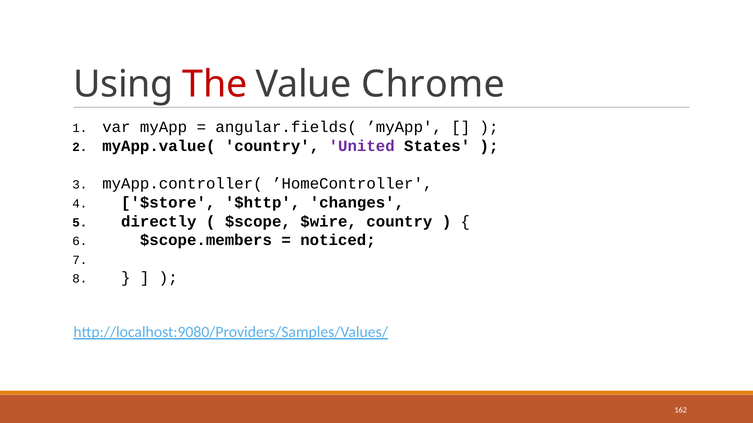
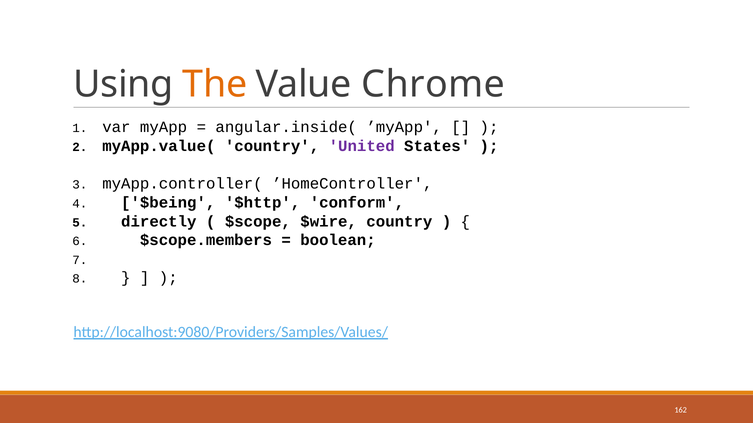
The colour: red -> orange
angular.fields(: angular.fields( -> angular.inside(
$store: $store -> $being
changes: changes -> conform
noticed: noticed -> boolean
